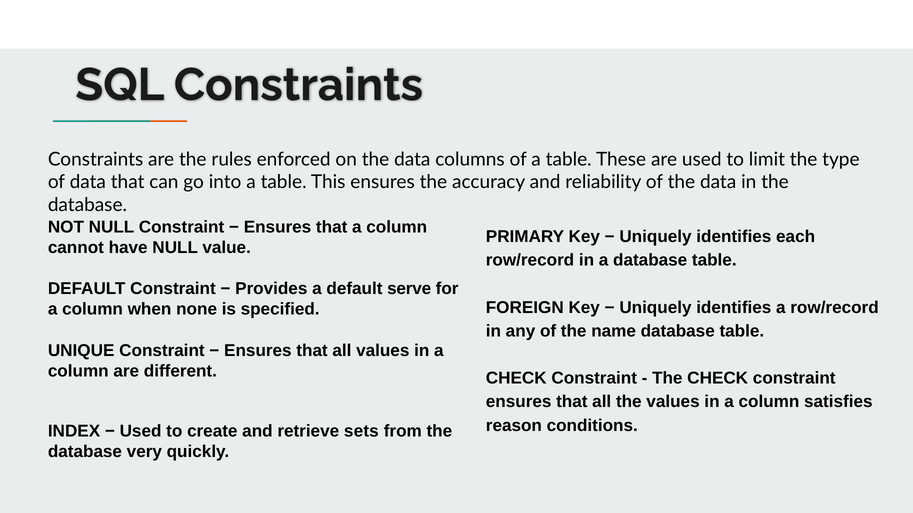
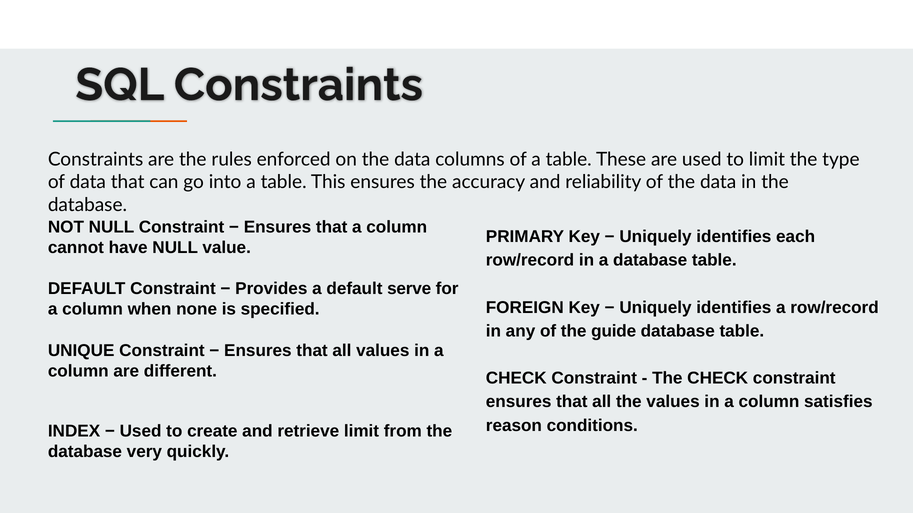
name: name -> guide
retrieve sets: sets -> limit
